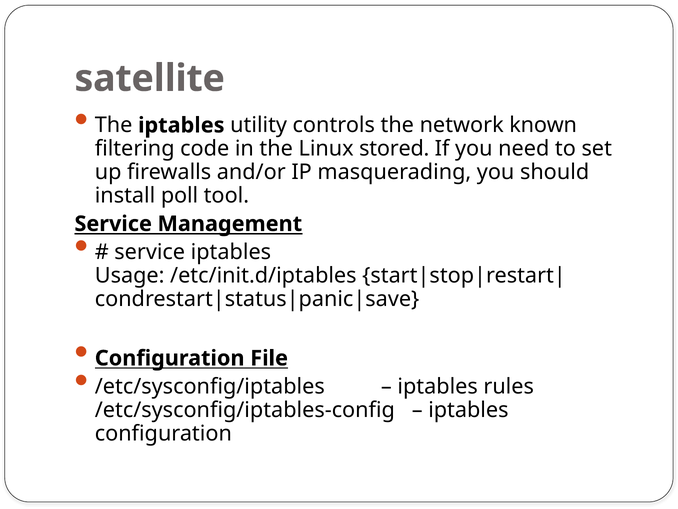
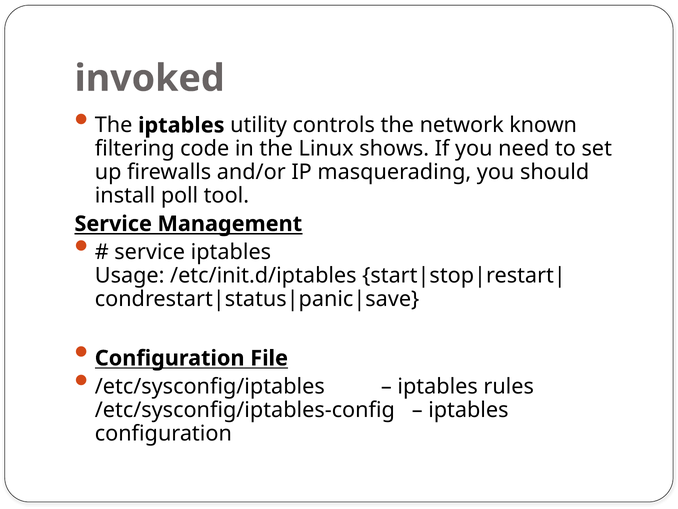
satellite: satellite -> invoked
stored: stored -> shows
